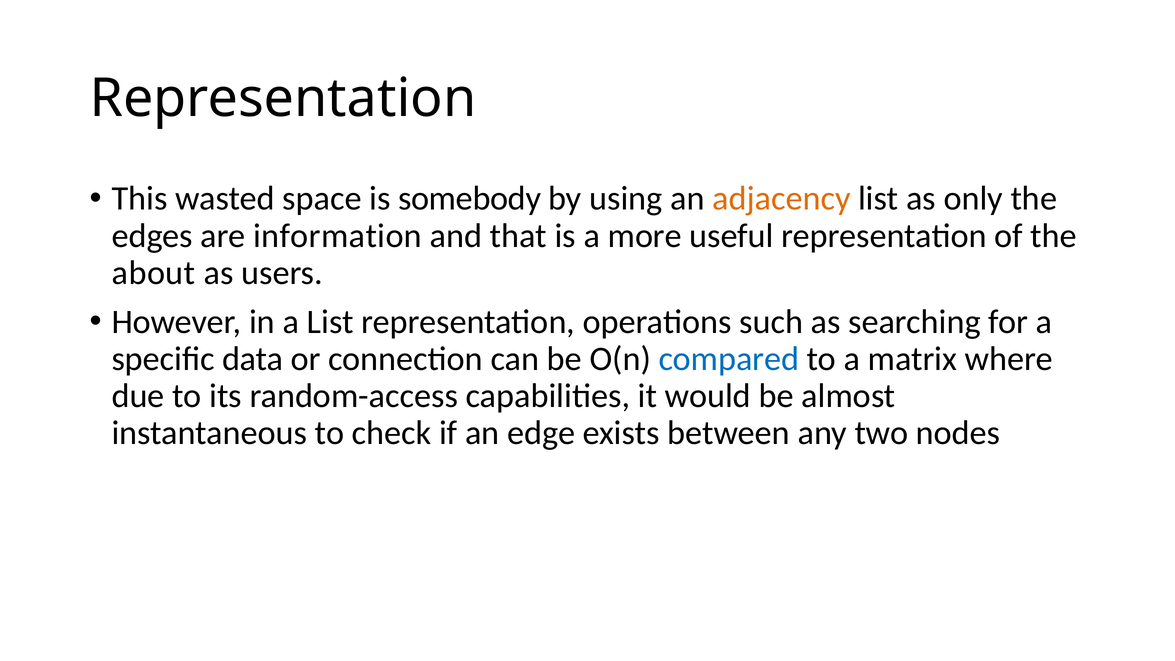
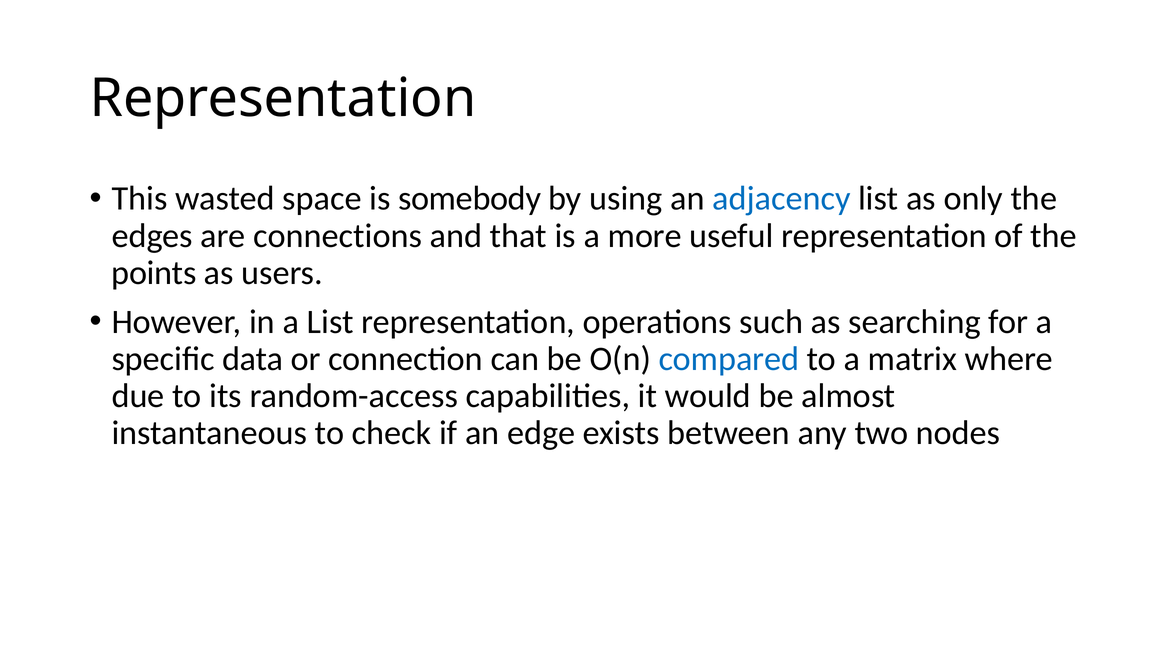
adjacency colour: orange -> blue
information: information -> connections
about: about -> points
